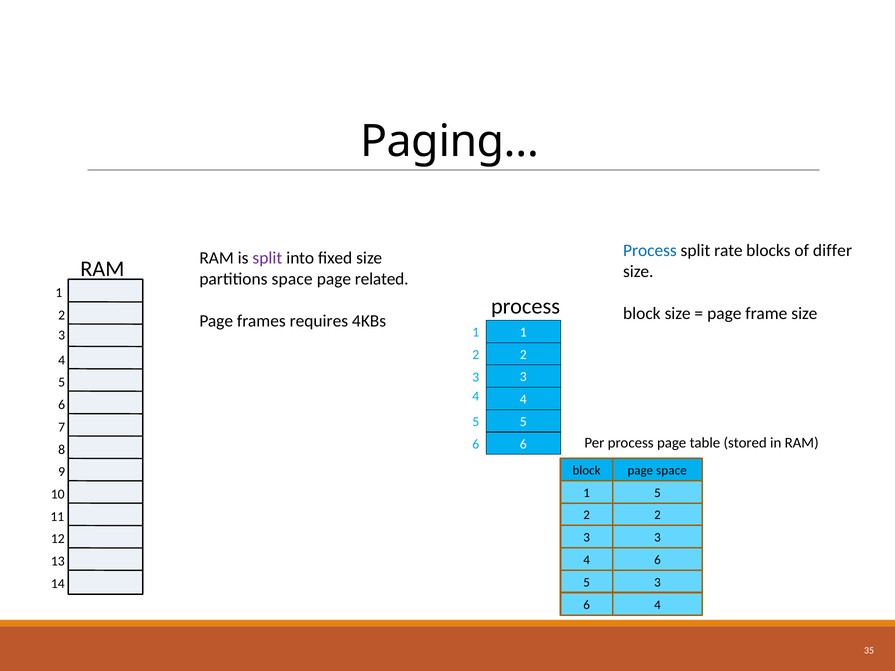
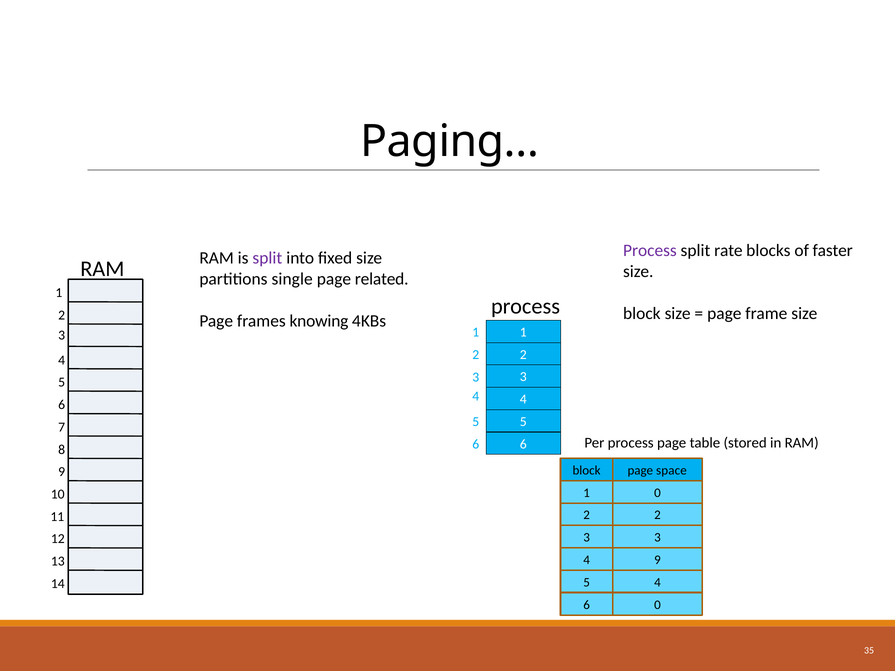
Process at (650, 251) colour: blue -> purple
differ: differ -> faster
partitions space: space -> single
requires: requires -> knowing
1 5: 5 -> 0
4 6: 6 -> 9
5 3: 3 -> 4
6 4: 4 -> 0
